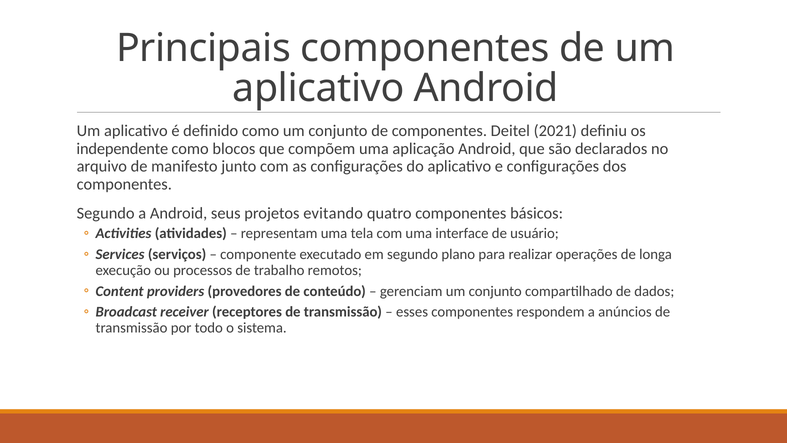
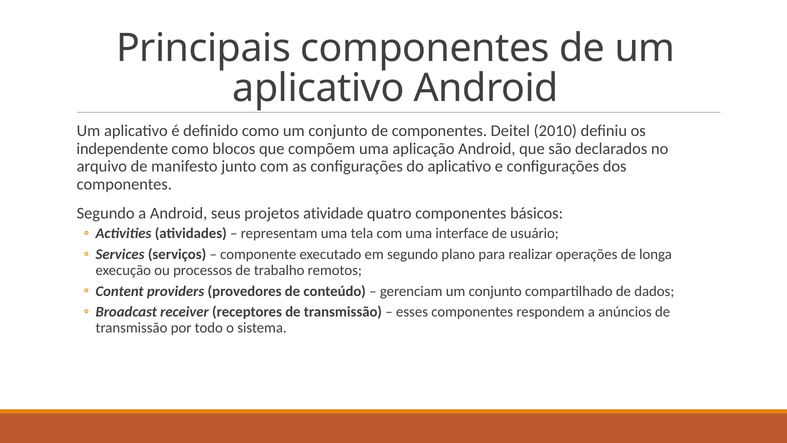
2021: 2021 -> 2010
evitando: evitando -> atividade
